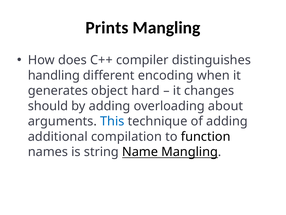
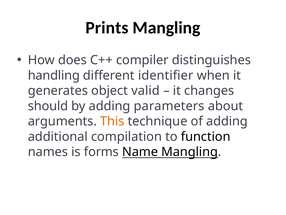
encoding: encoding -> identifier
hard: hard -> valid
overloading: overloading -> parameters
This colour: blue -> orange
string: string -> forms
